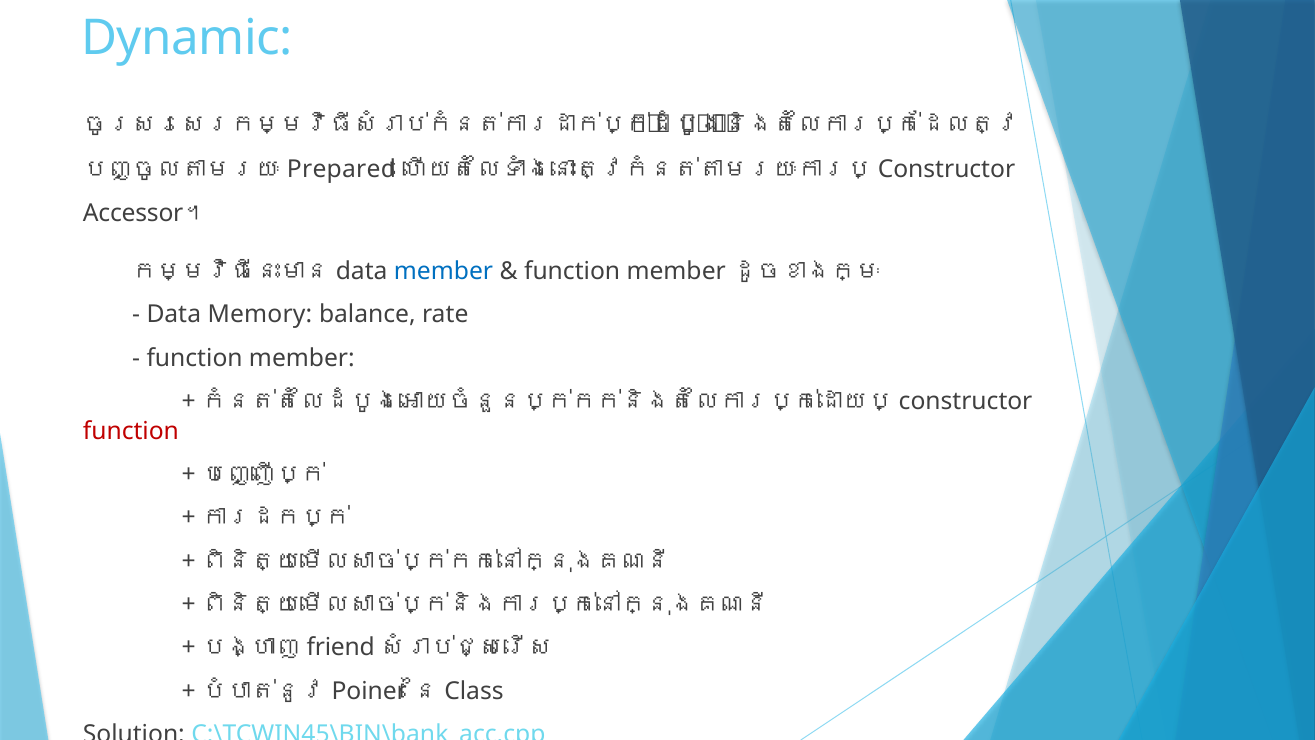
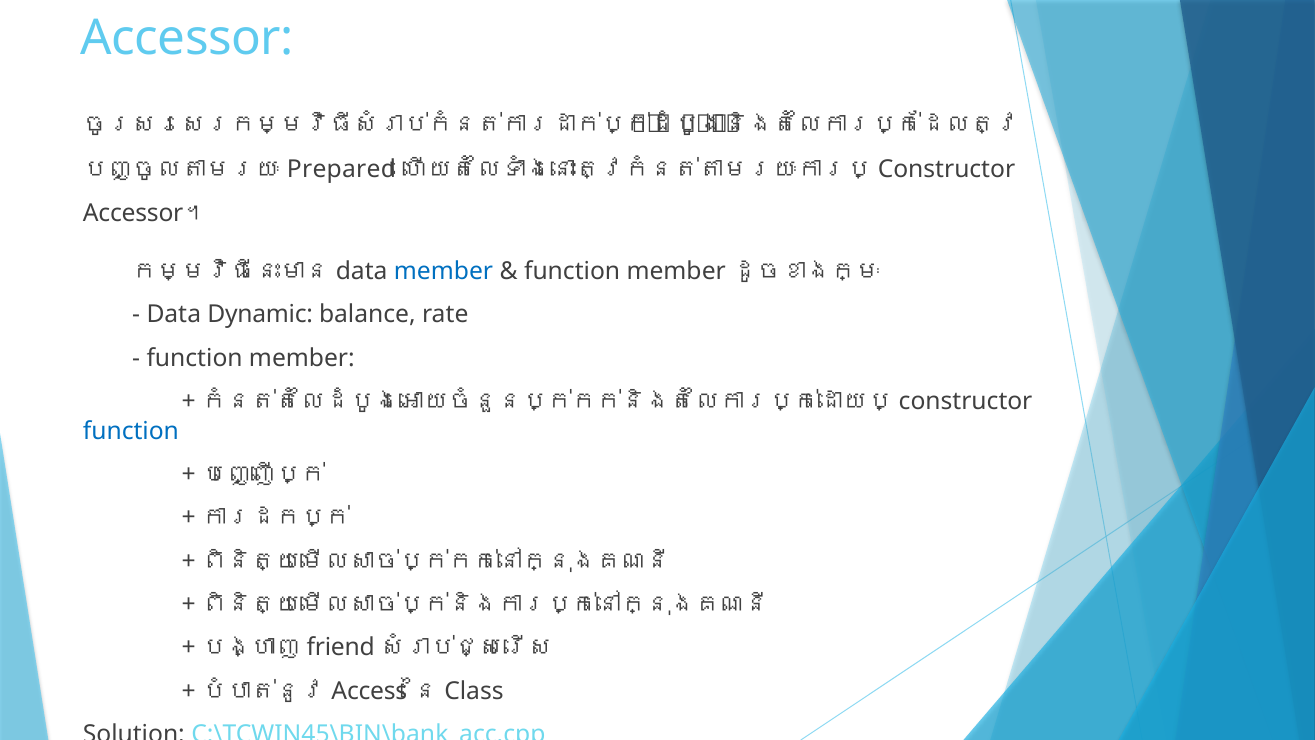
Dynamic at (187, 38): Dynamic -> Accessor
Memory: Memory -> Dynamic
function at (131, 431) colour: red -> blue
Poiner: Poiner -> Access
